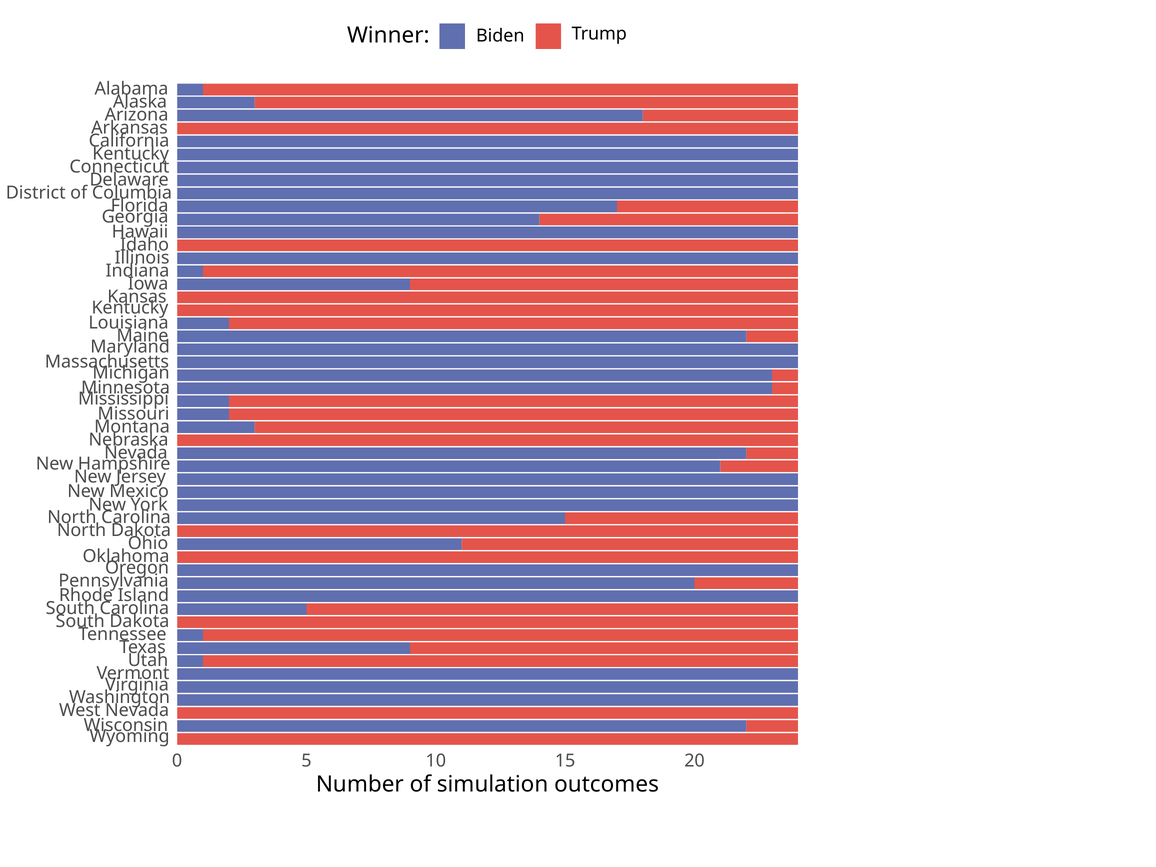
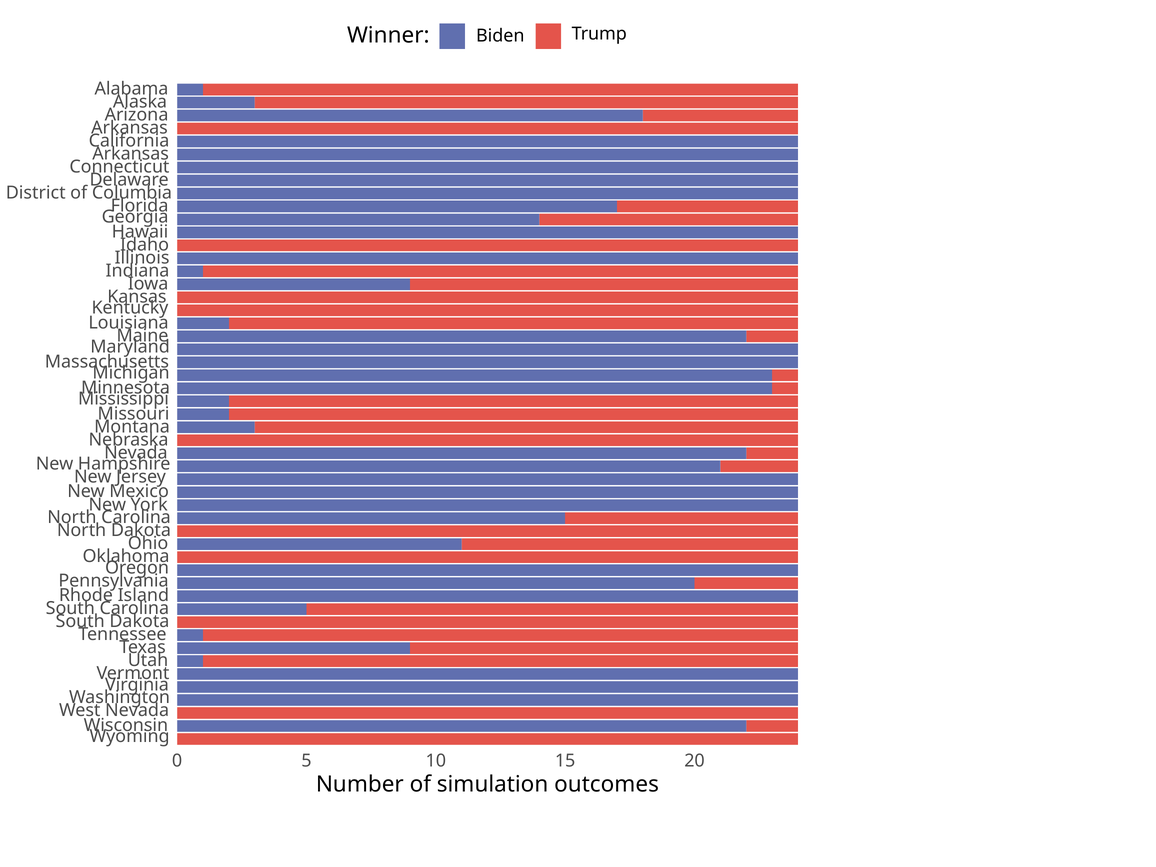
Kentucky at (131, 154): Kentucky -> Arkansas
